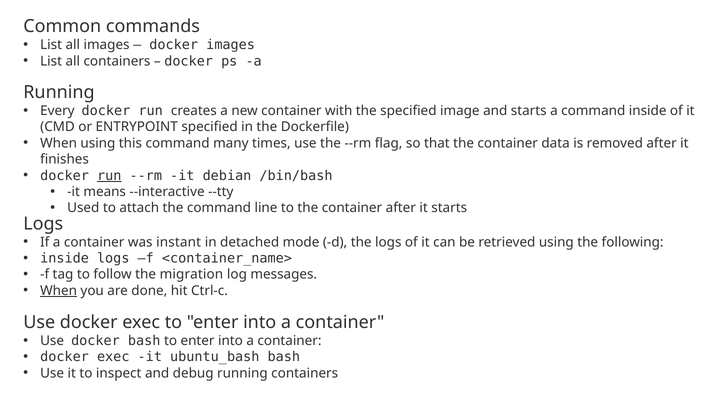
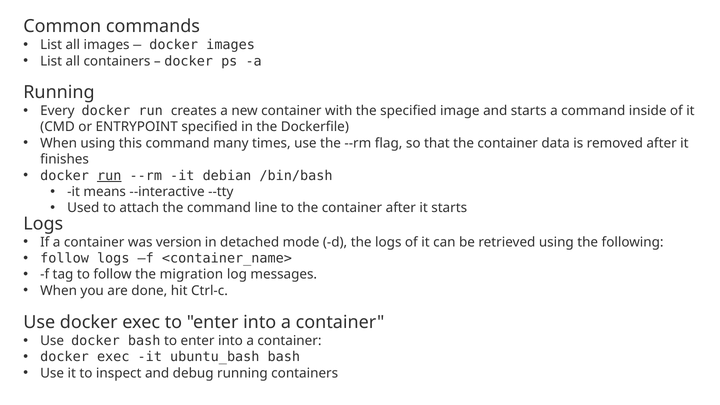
instant: instant -> version
inside at (65, 258): inside -> follow
When at (59, 291) underline: present -> none
